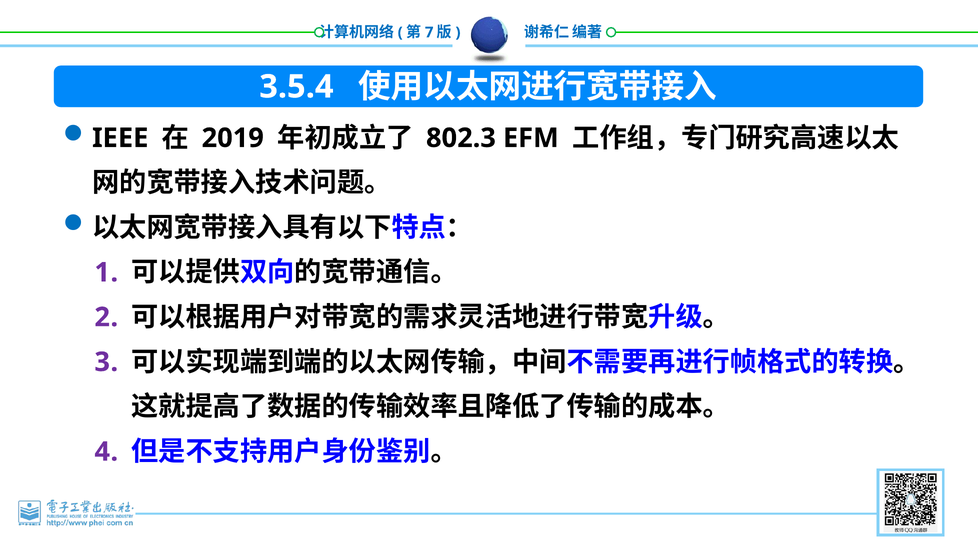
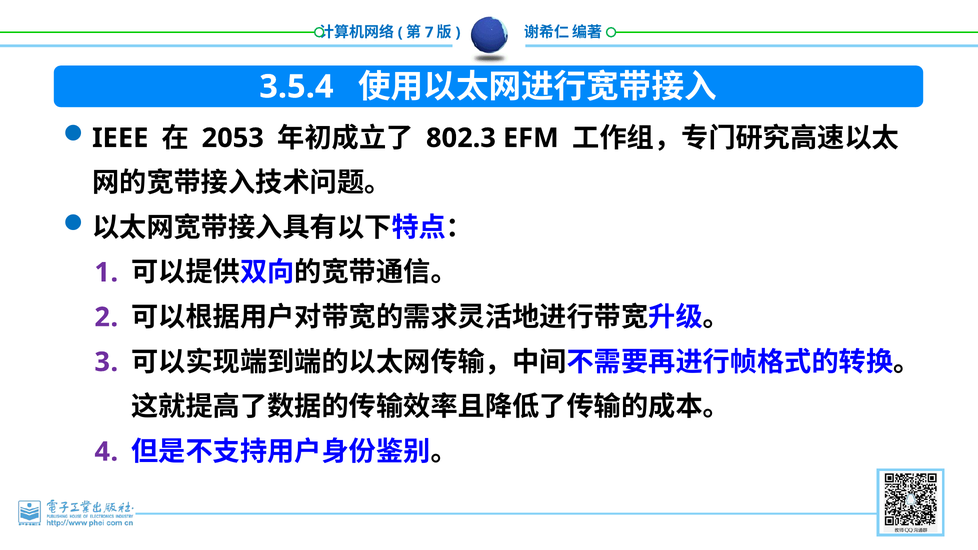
2019: 2019 -> 2053
